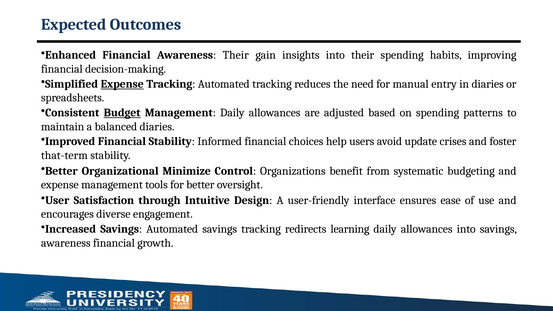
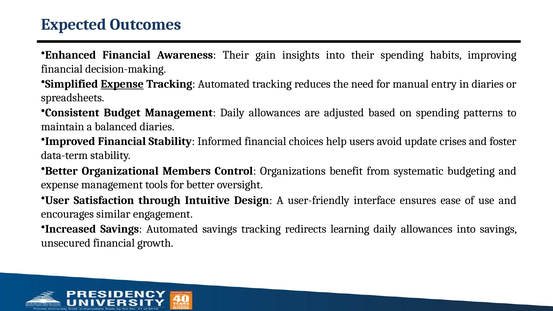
Budget underline: present -> none
that-term: that-term -> data-term
Minimize: Minimize -> Members
diverse: diverse -> similar
awareness at (66, 243): awareness -> unsecured
